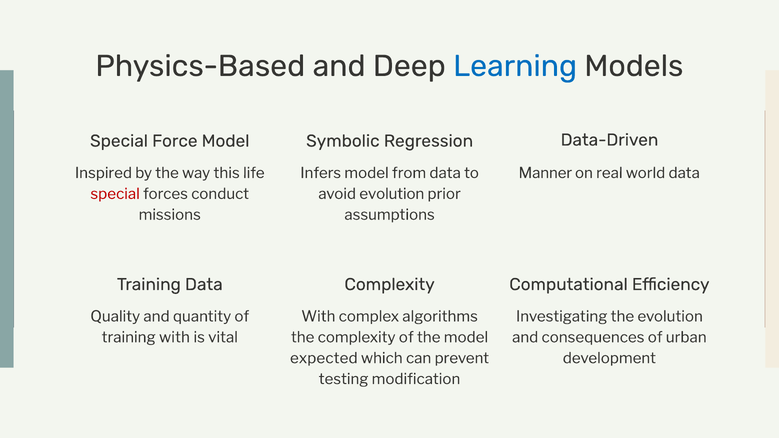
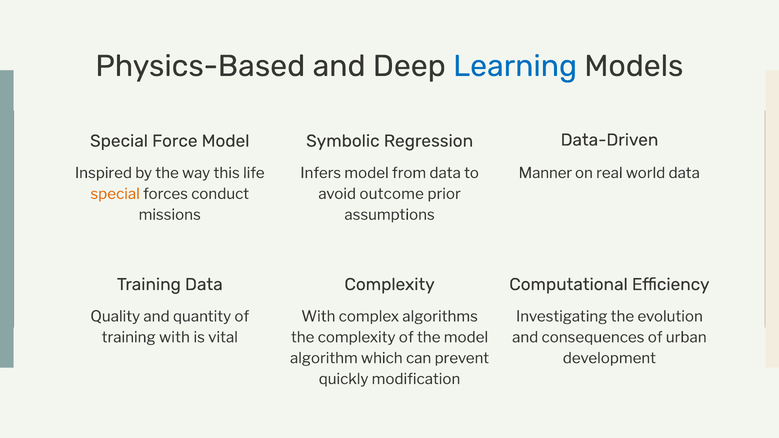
special at (115, 194) colour: red -> orange
avoid evolution: evolution -> outcome
expected: expected -> algorithm
testing: testing -> quickly
